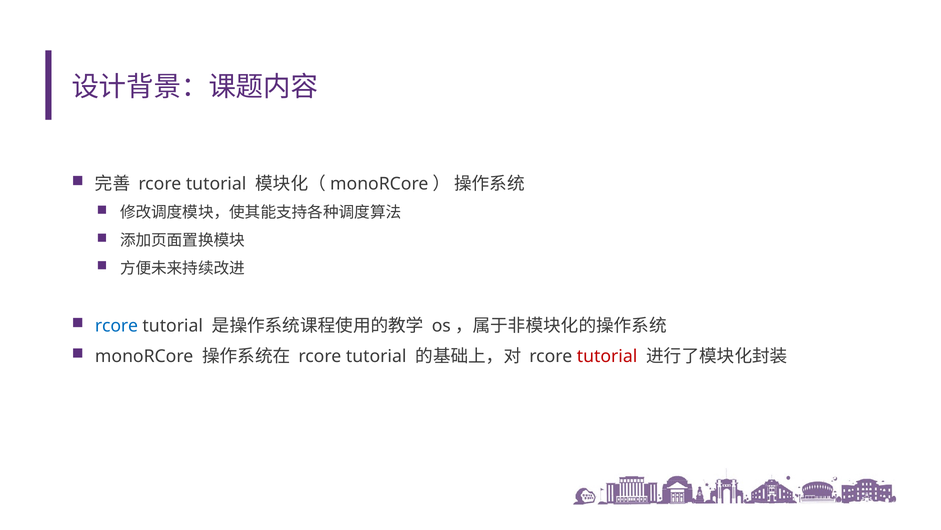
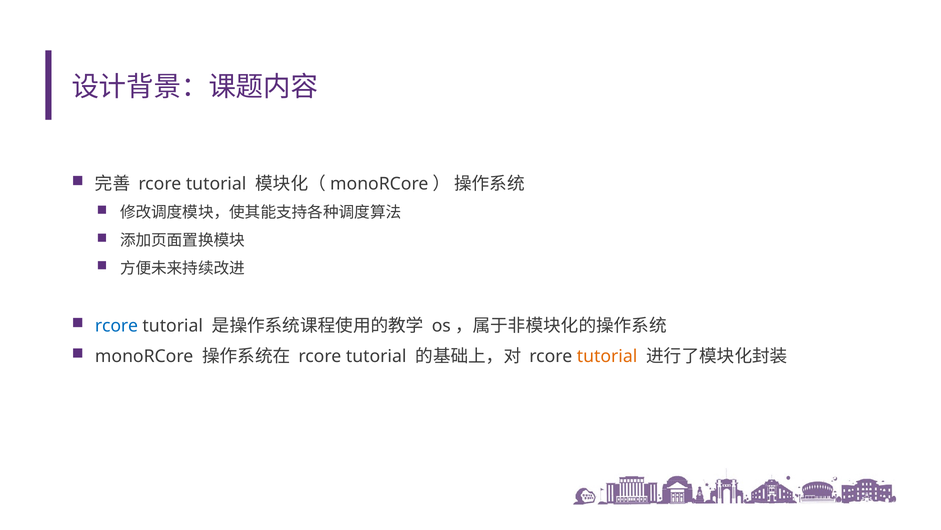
tutorial at (607, 356) colour: red -> orange
